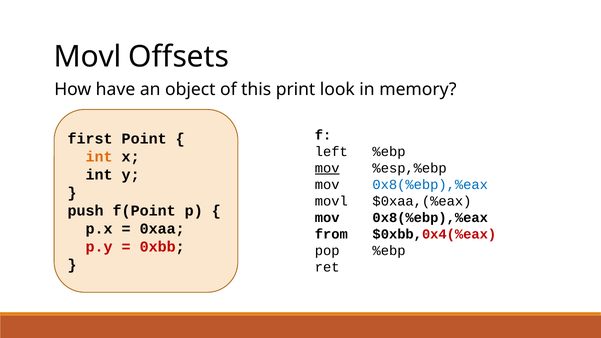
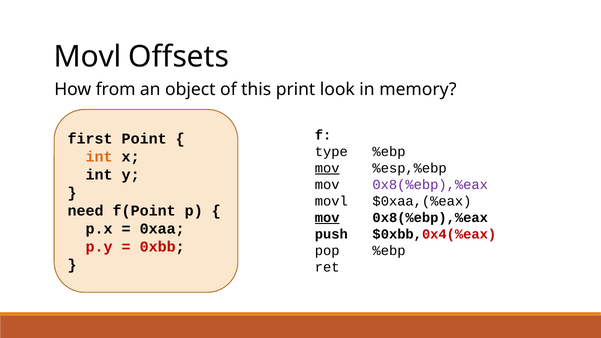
have: have -> from
left: left -> type
0x8(%ebp),%eax at (430, 185) colour: blue -> purple
push: push -> need
mov at (327, 218) underline: none -> present
from: from -> push
